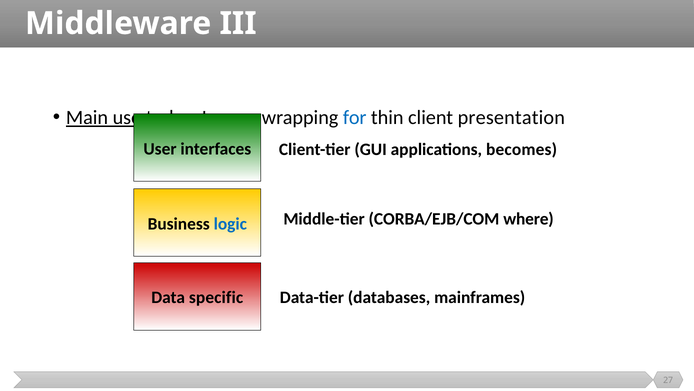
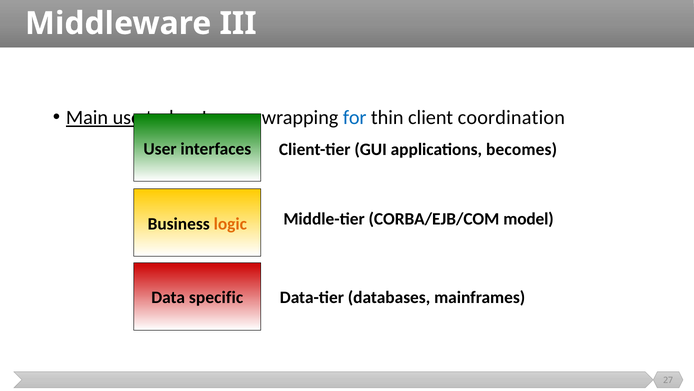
presentation: presentation -> coordination
where: where -> model
logic colour: blue -> orange
